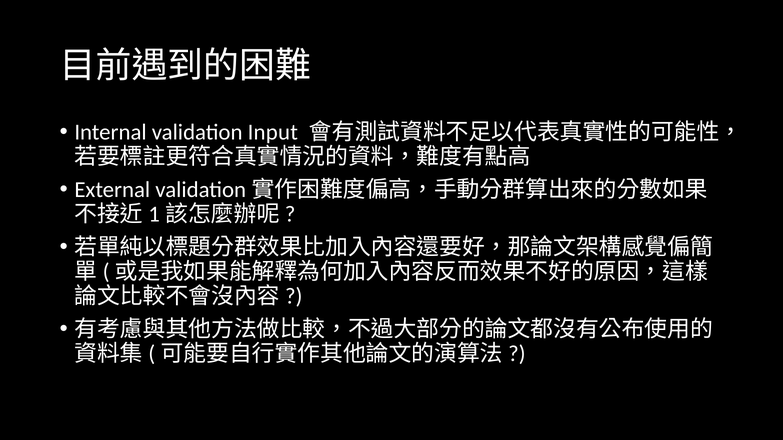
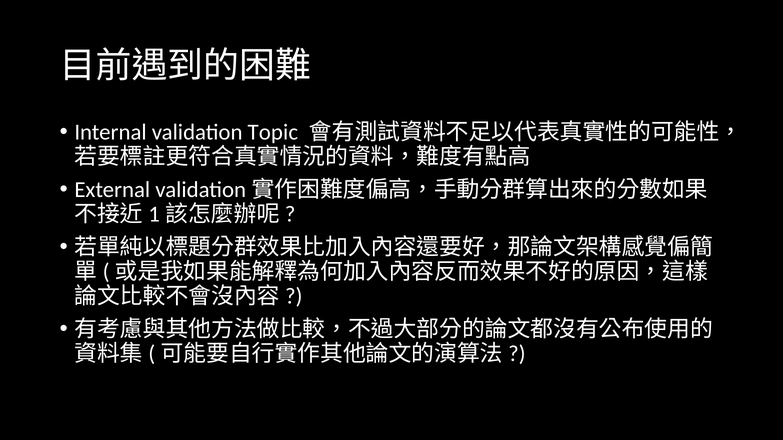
Input: Input -> Topic
